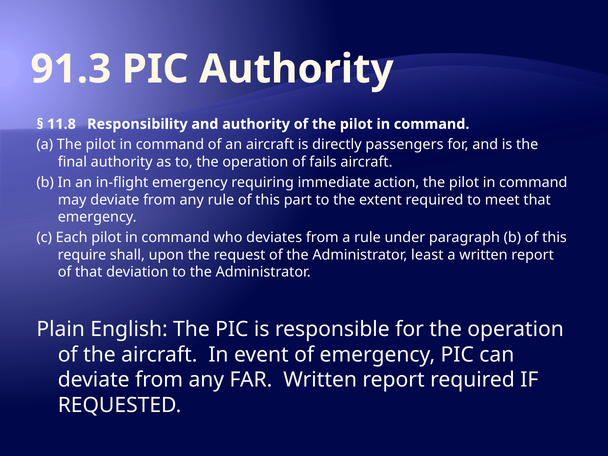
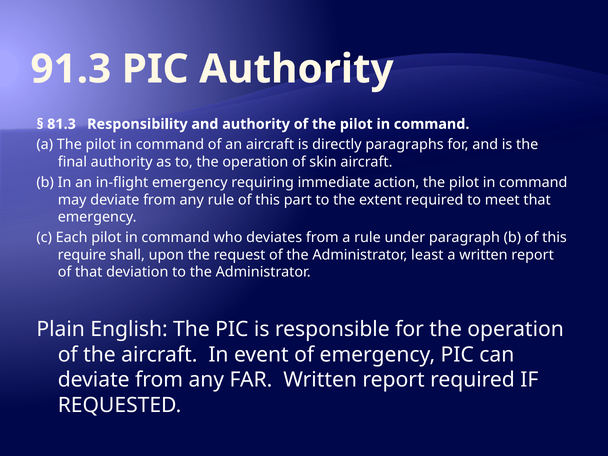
11.8: 11.8 -> 81.3
passengers: passengers -> paragraphs
fails: fails -> skin
